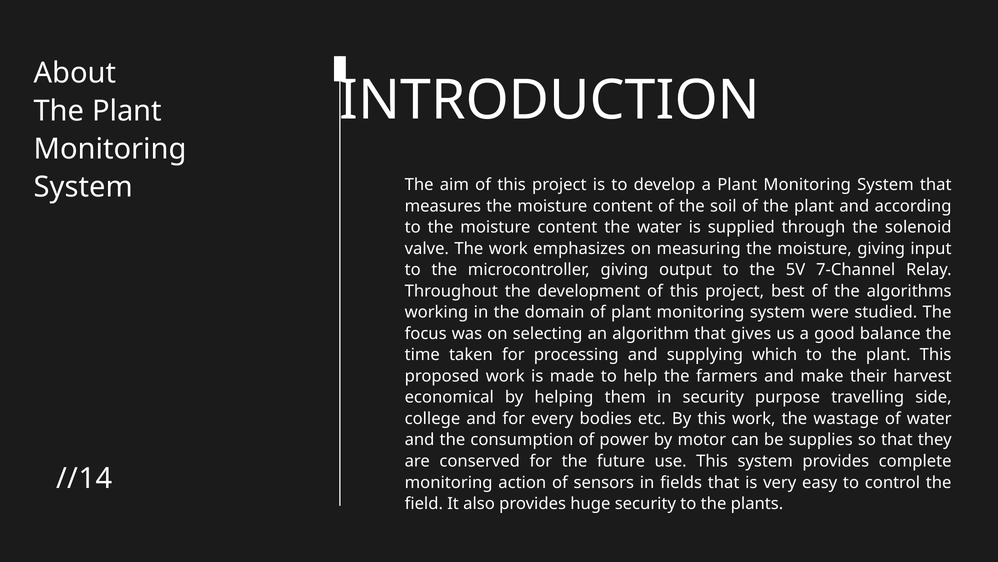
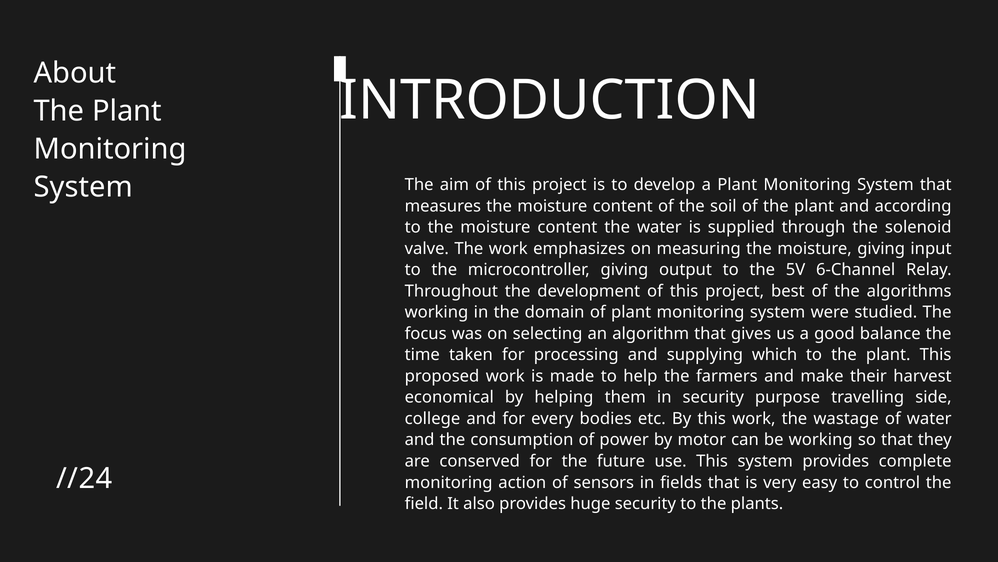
7-Channel: 7-Channel -> 6-Channel
be supplies: supplies -> working
//14: //14 -> //24
